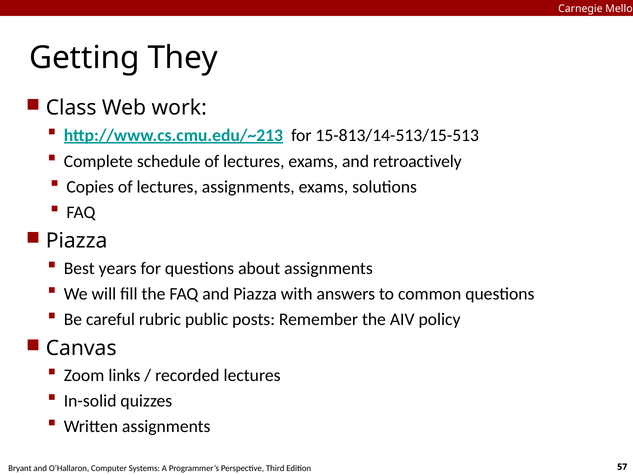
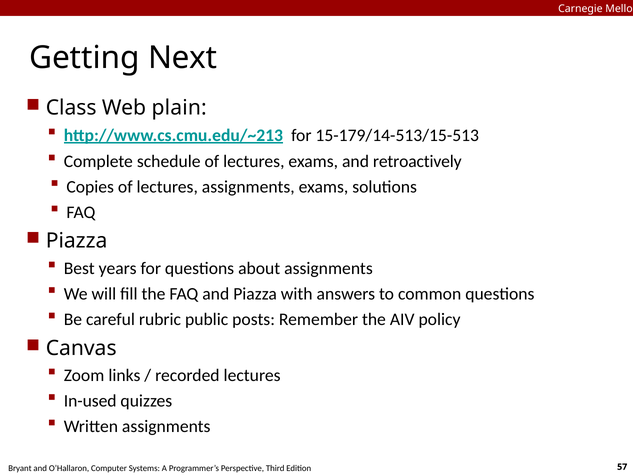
They: They -> Next
work: work -> plain
15-813/14-513/15-513: 15-813/14-513/15-513 -> 15-179/14-513/15-513
In-solid: In-solid -> In-used
